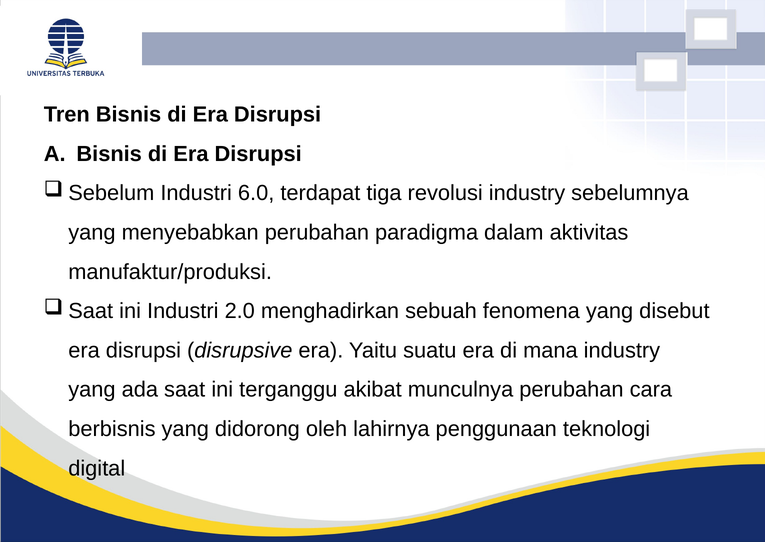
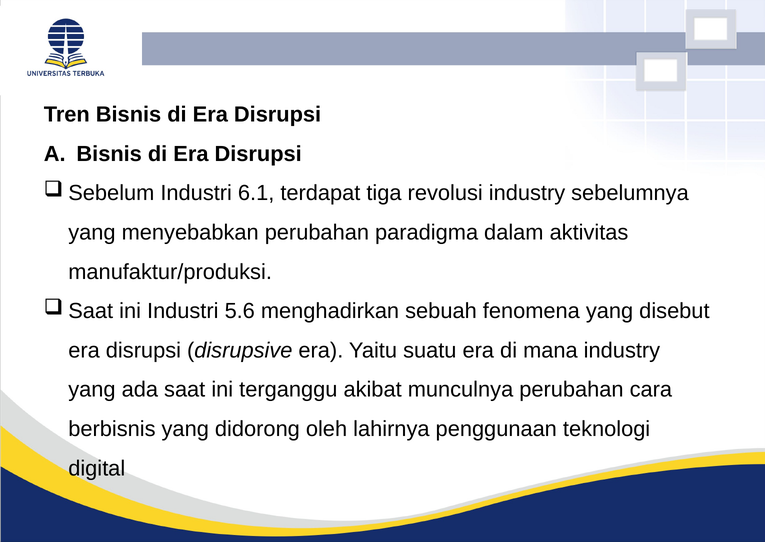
6.0: 6.0 -> 6.1
2.0: 2.0 -> 5.6
